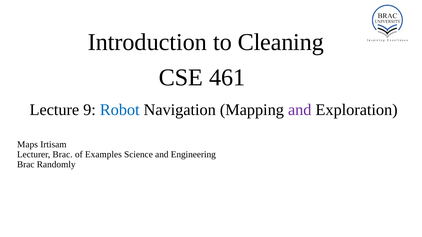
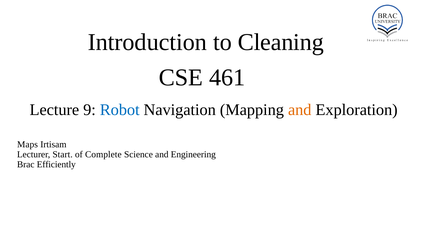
and at (300, 110) colour: purple -> orange
Lecturer Brac: Brac -> Start
Examples: Examples -> Complete
Randomly: Randomly -> Efficiently
